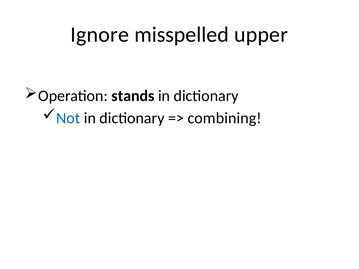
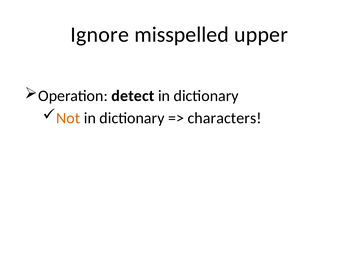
stands: stands -> detect
Not colour: blue -> orange
combining: combining -> characters
